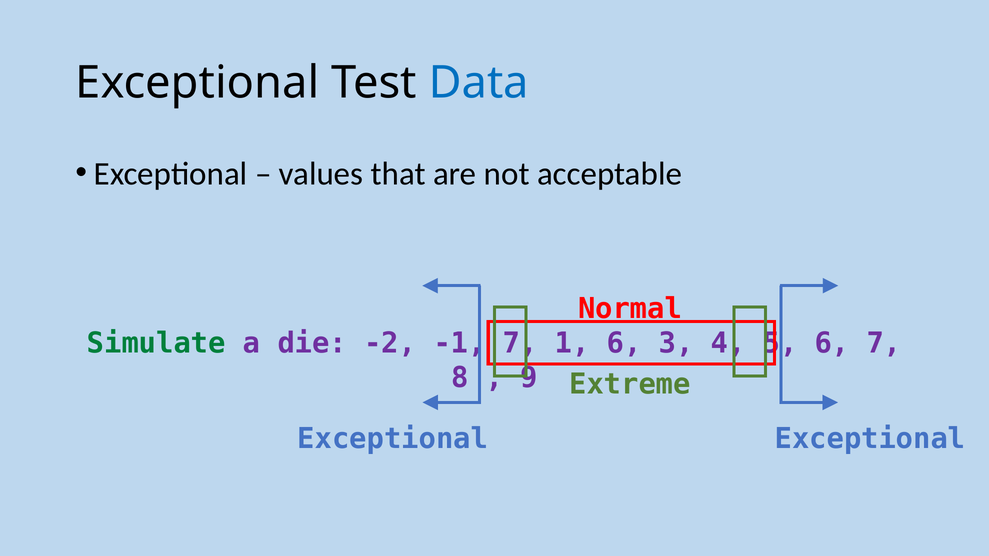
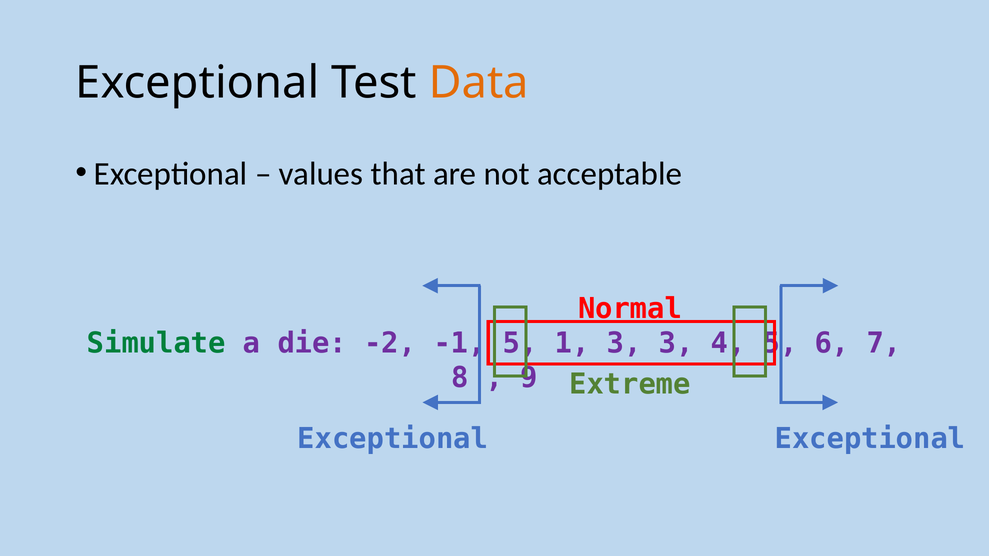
Data colour: blue -> orange
7 at (520, 344): 7 -> 5
1 6: 6 -> 3
